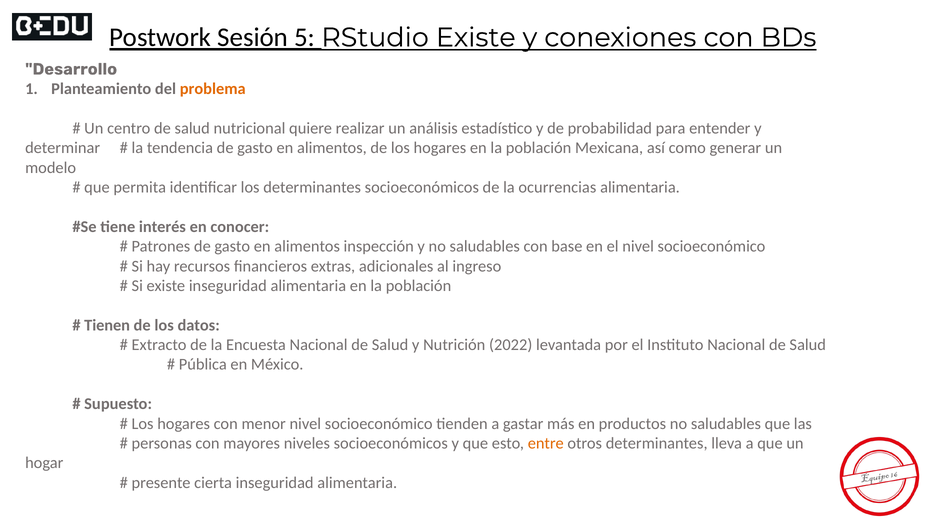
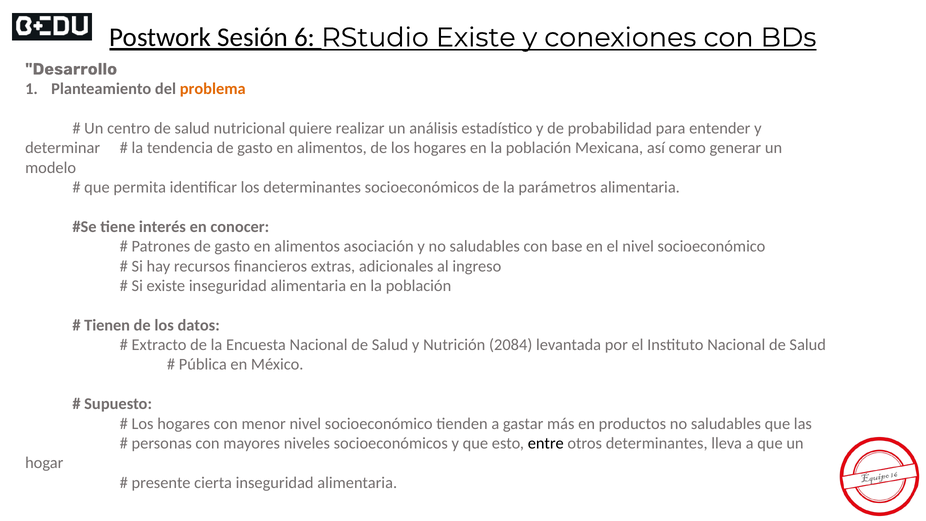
5: 5 -> 6
ocurrencias: ocurrencias -> parámetros
inspección: inspección -> asociación
2022: 2022 -> 2084
entre colour: orange -> black
